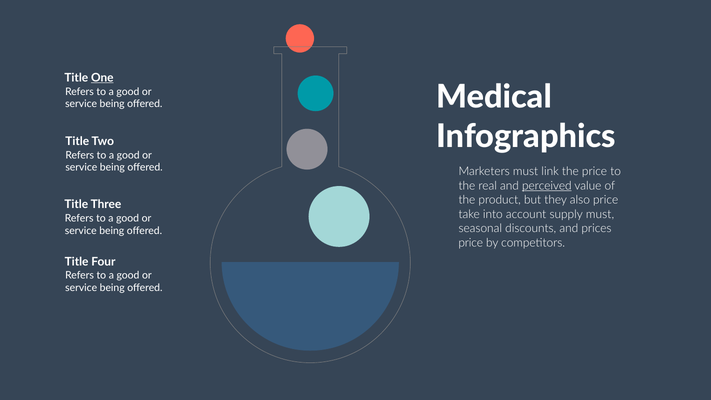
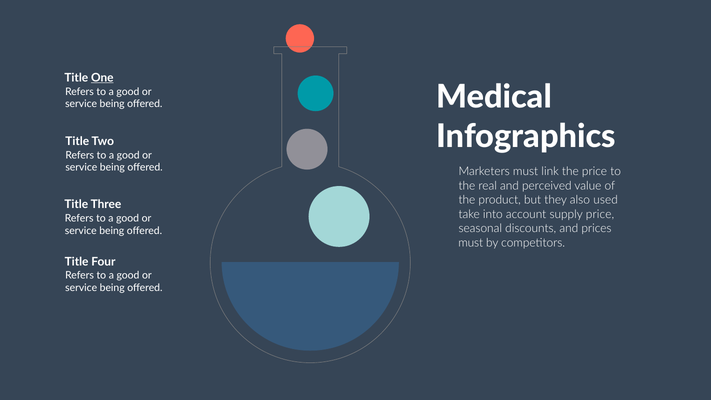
perceived underline: present -> none
also price: price -> used
supply must: must -> price
price at (471, 243): price -> must
